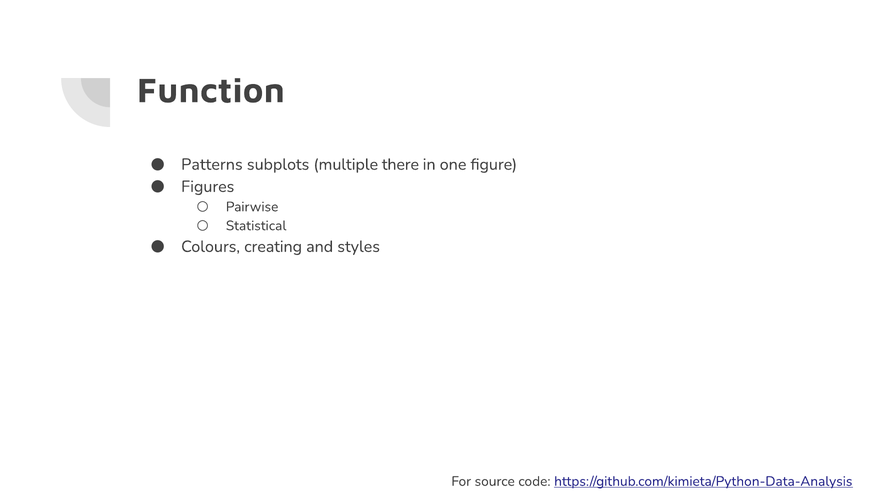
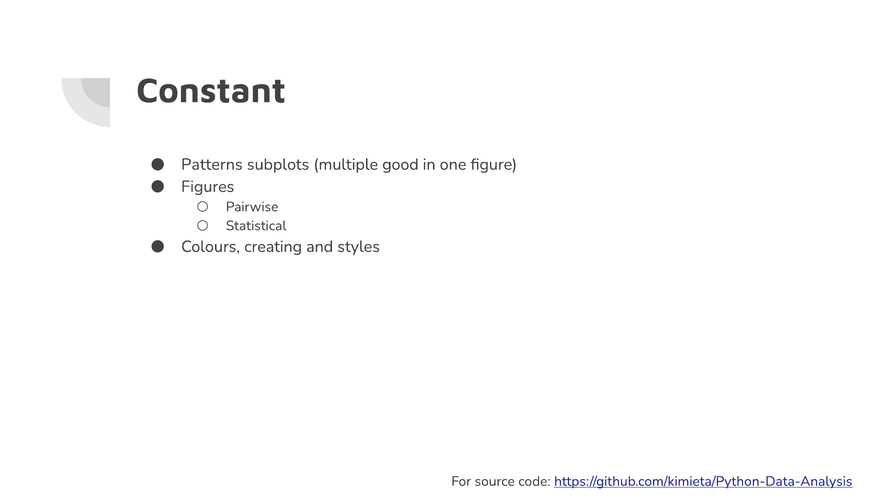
Function: Function -> Constant
there: there -> good
